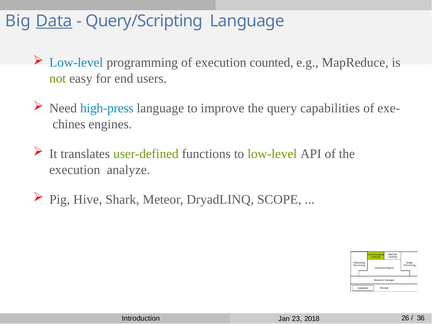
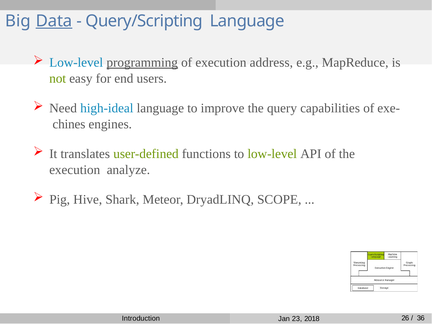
programming underline: none -> present
counted: counted -> address
high-press: high-press -> high-ideal
